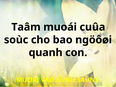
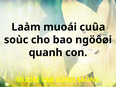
Taâm: Taâm -> Laàm
